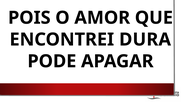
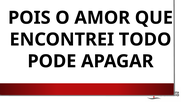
DURA: DURA -> TODO
